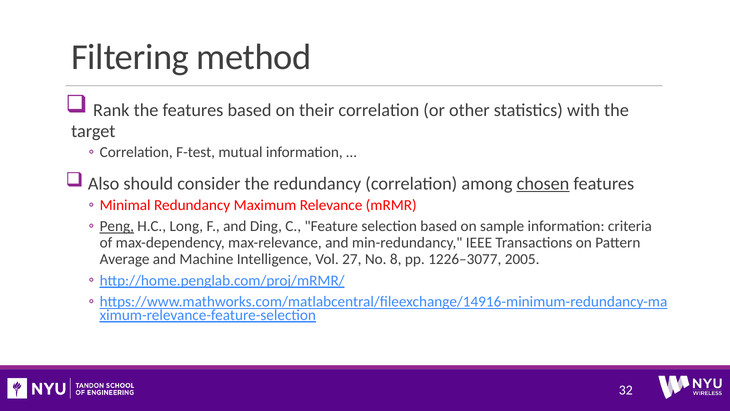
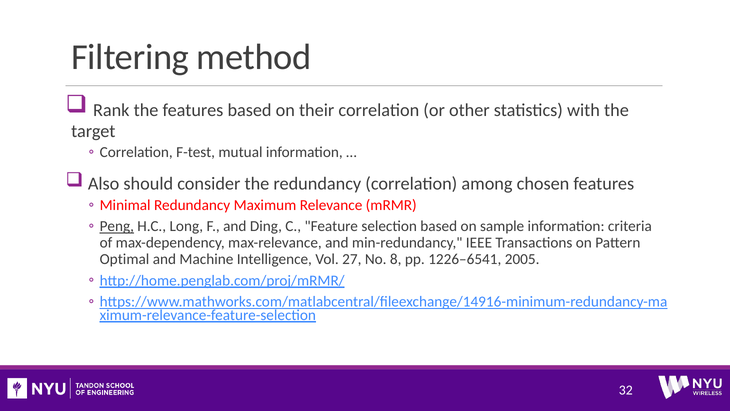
chosen underline: present -> none
Average: Average -> Optimal
1226–3077: 1226–3077 -> 1226–6541
